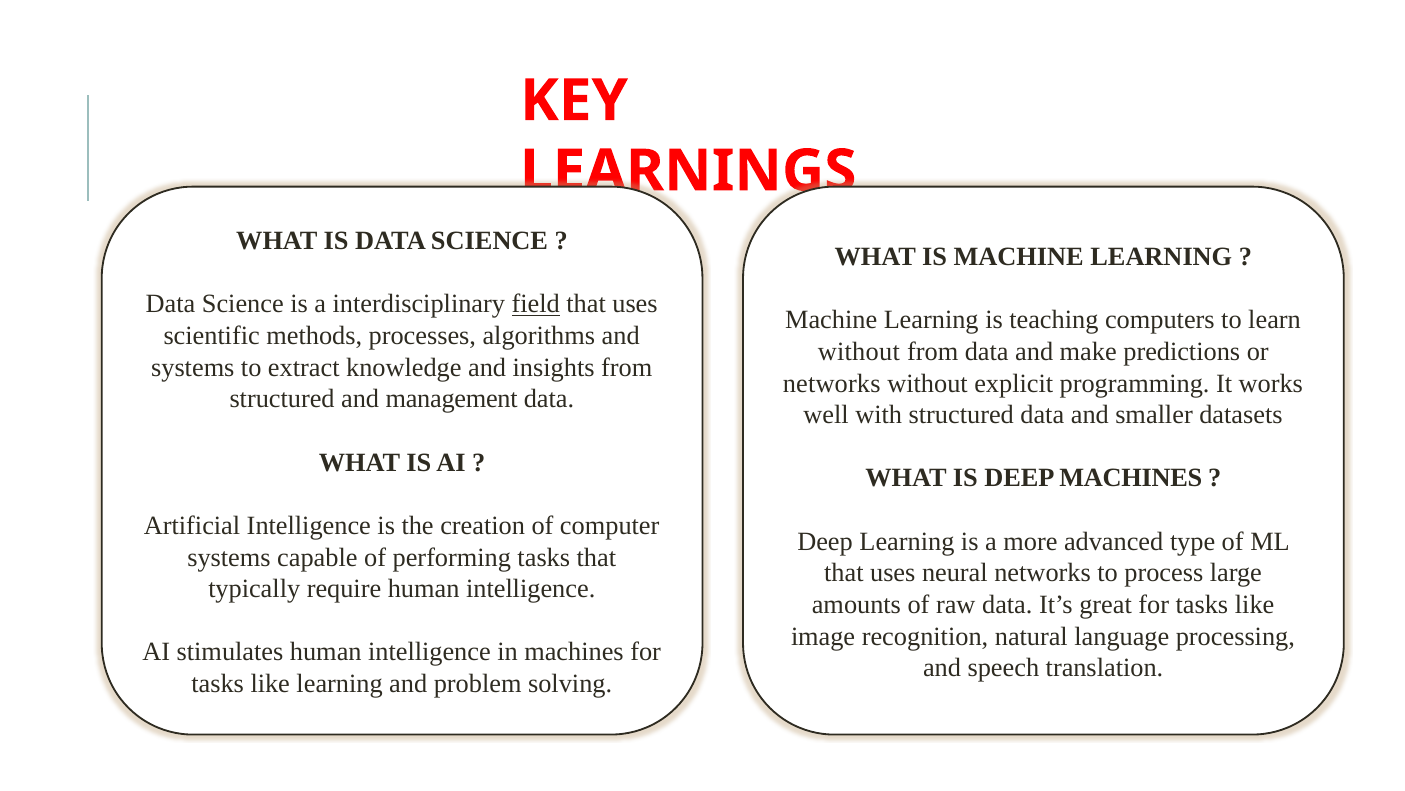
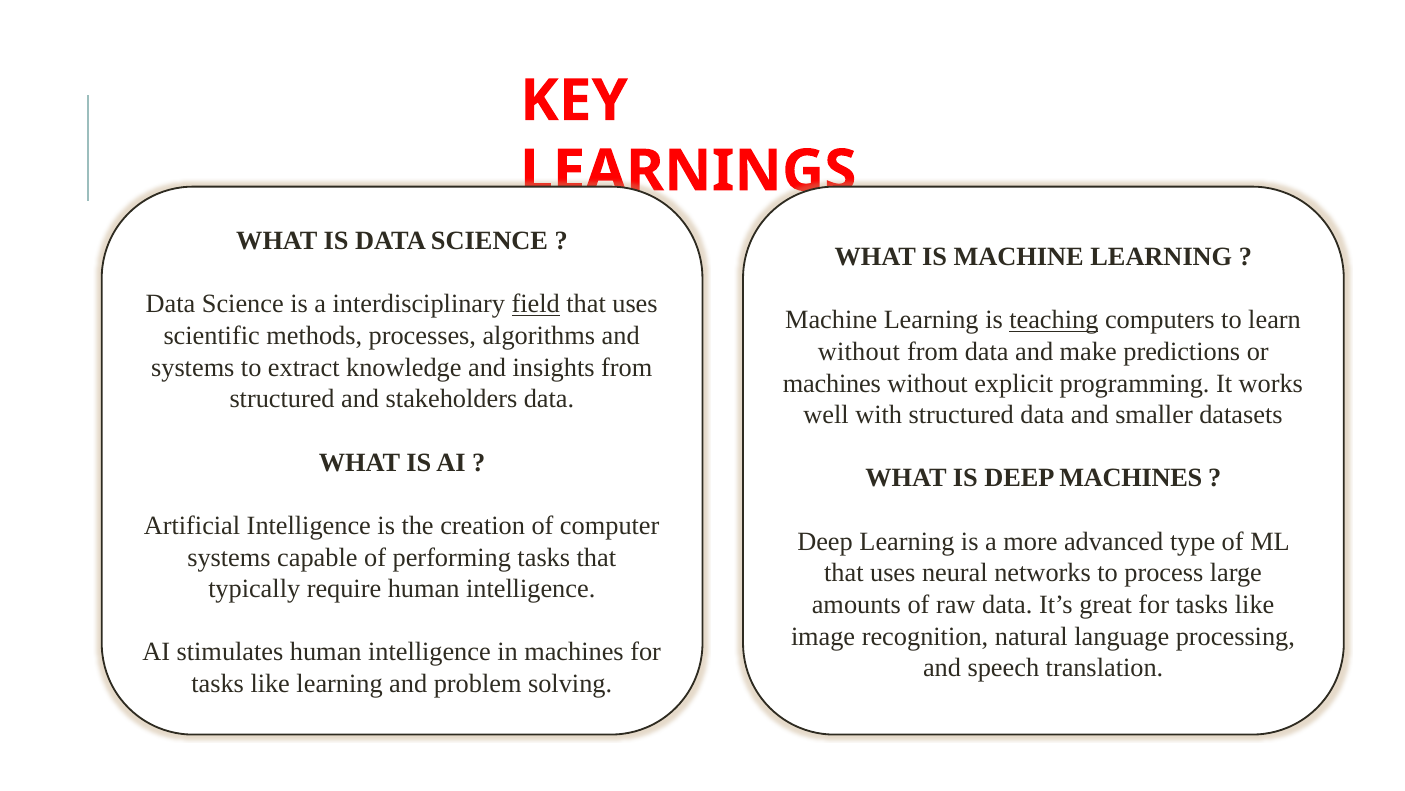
teaching underline: none -> present
networks at (832, 383): networks -> machines
management: management -> stakeholders
